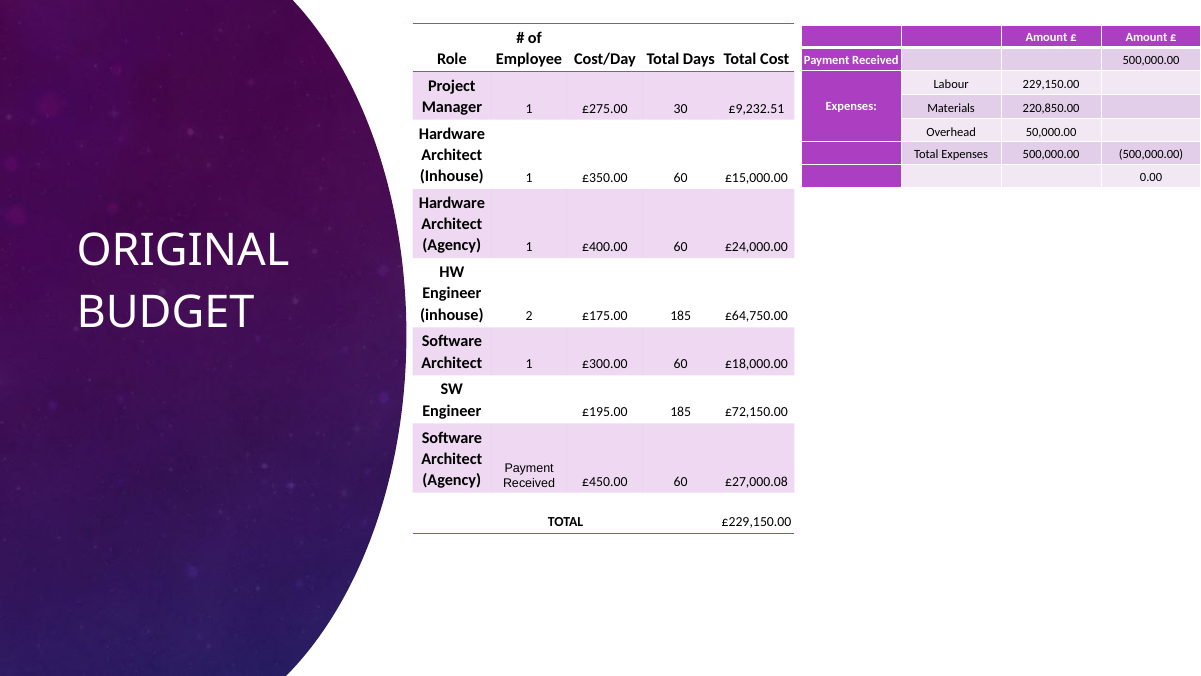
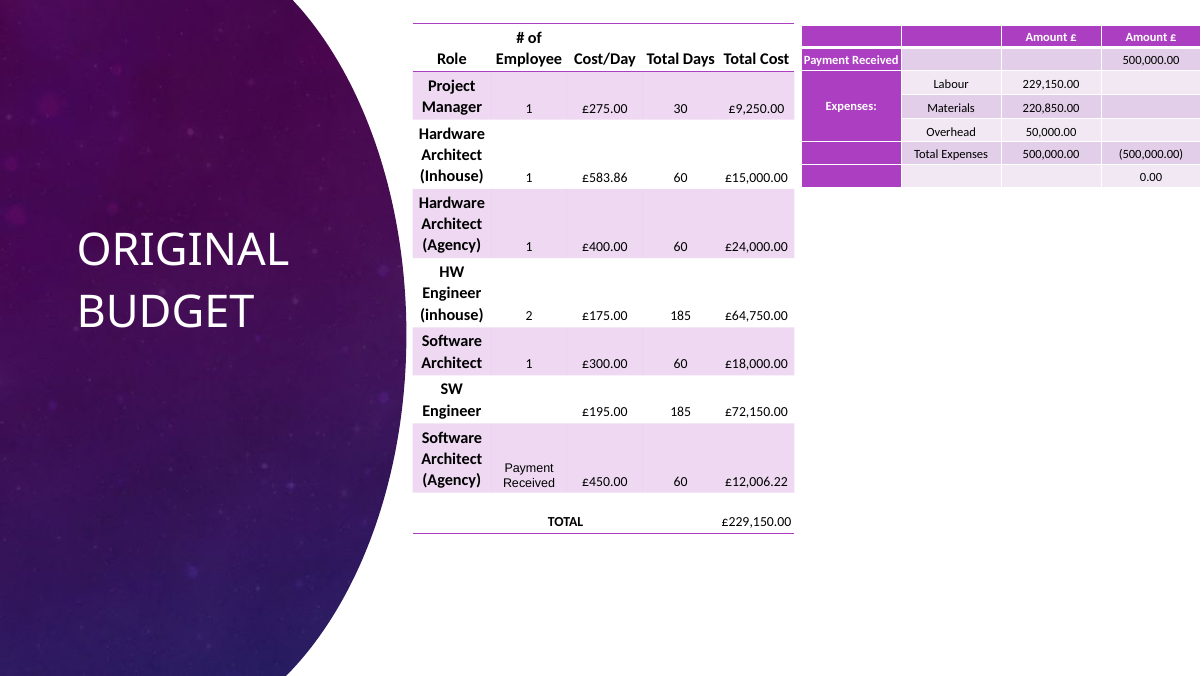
£9,232.51: £9,232.51 -> £9,250.00
£350.00: £350.00 -> £583.86
£27,000.08: £27,000.08 -> £12,006.22
